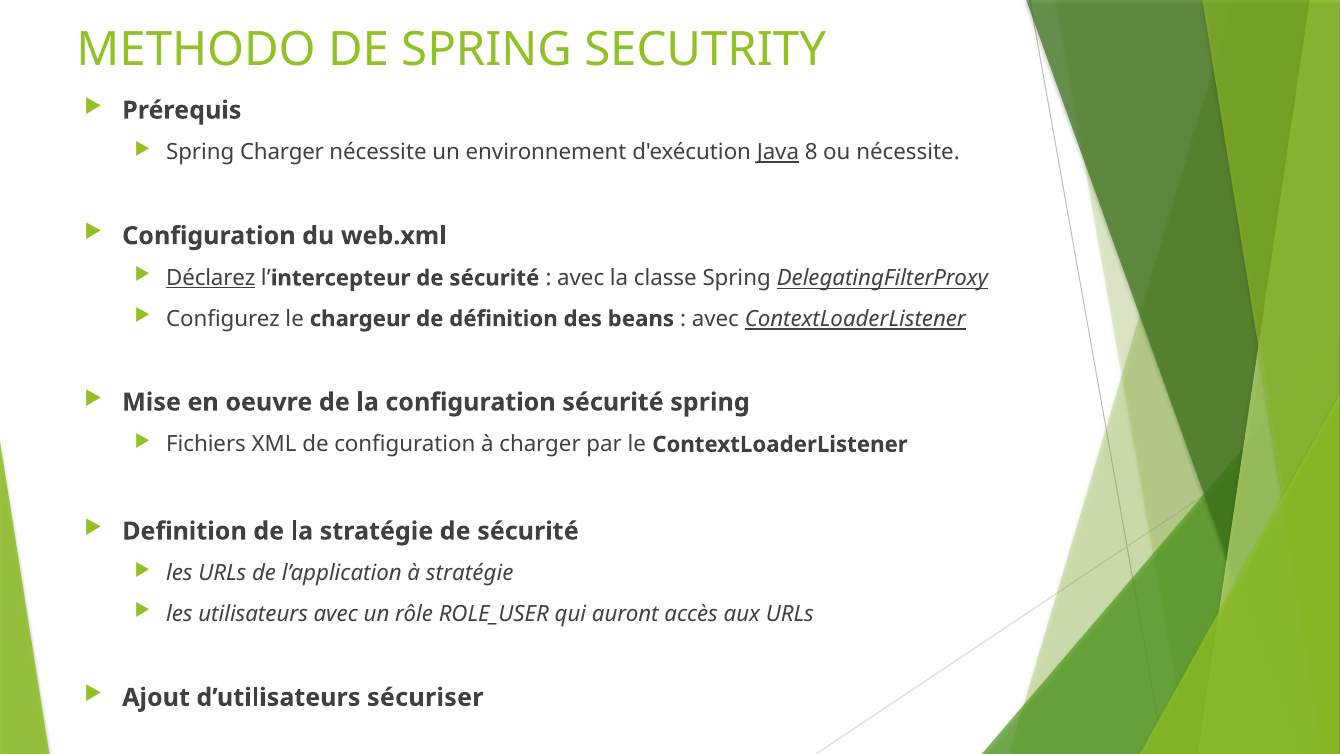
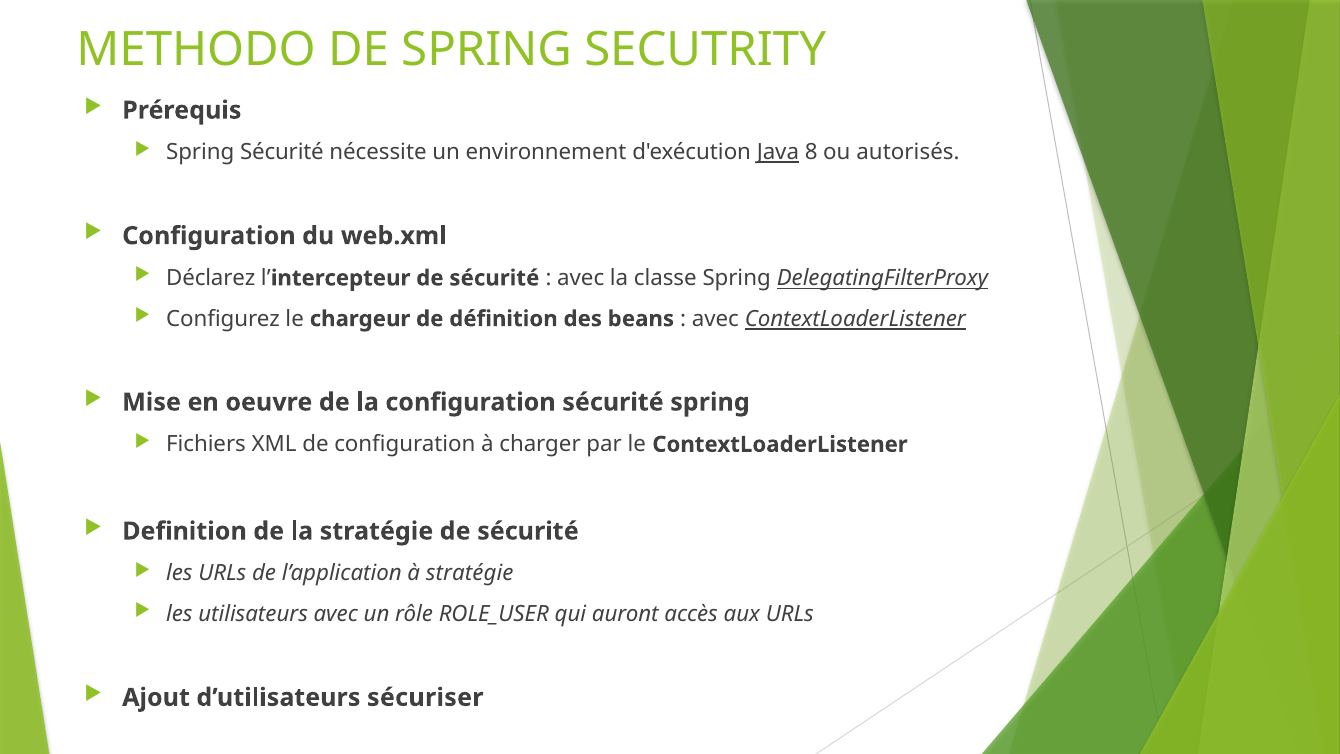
Spring Charger: Charger -> Sécurité
ou nécessite: nécessite -> autorisés
Déclarez underline: present -> none
